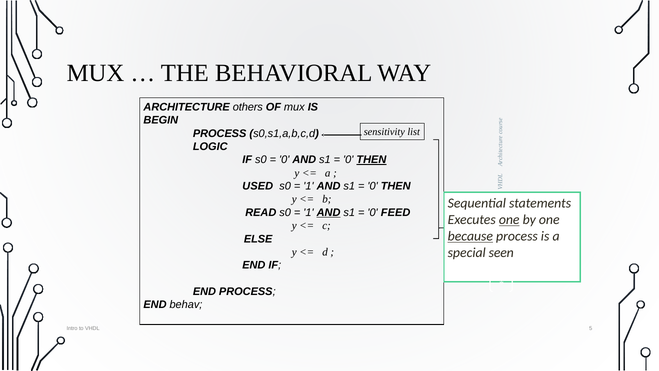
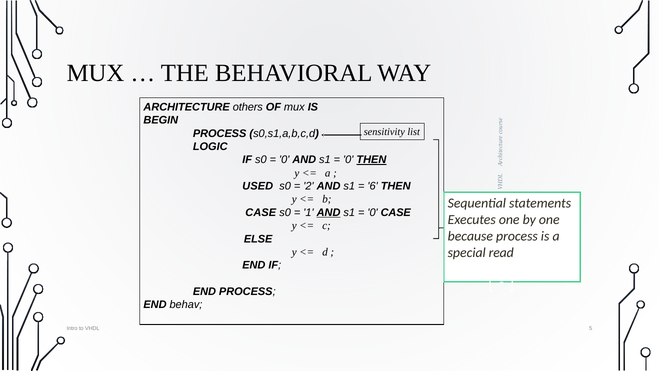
1 at (308, 186): 1 -> 2
0 at (373, 186): 0 -> 6
READ at (261, 212): READ -> CASE
0 FEED: FEED -> CASE
one at (509, 220) underline: present -> none
because underline: present -> none
seen: seen -> read
